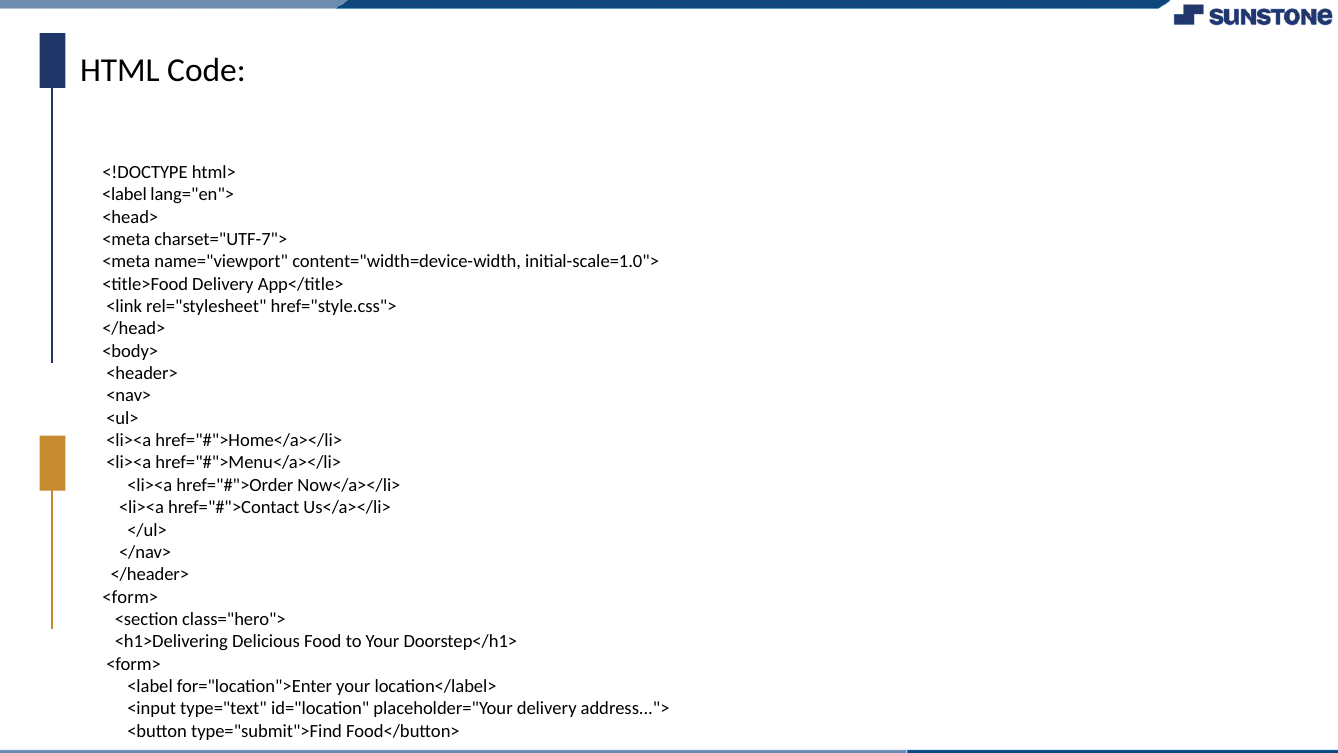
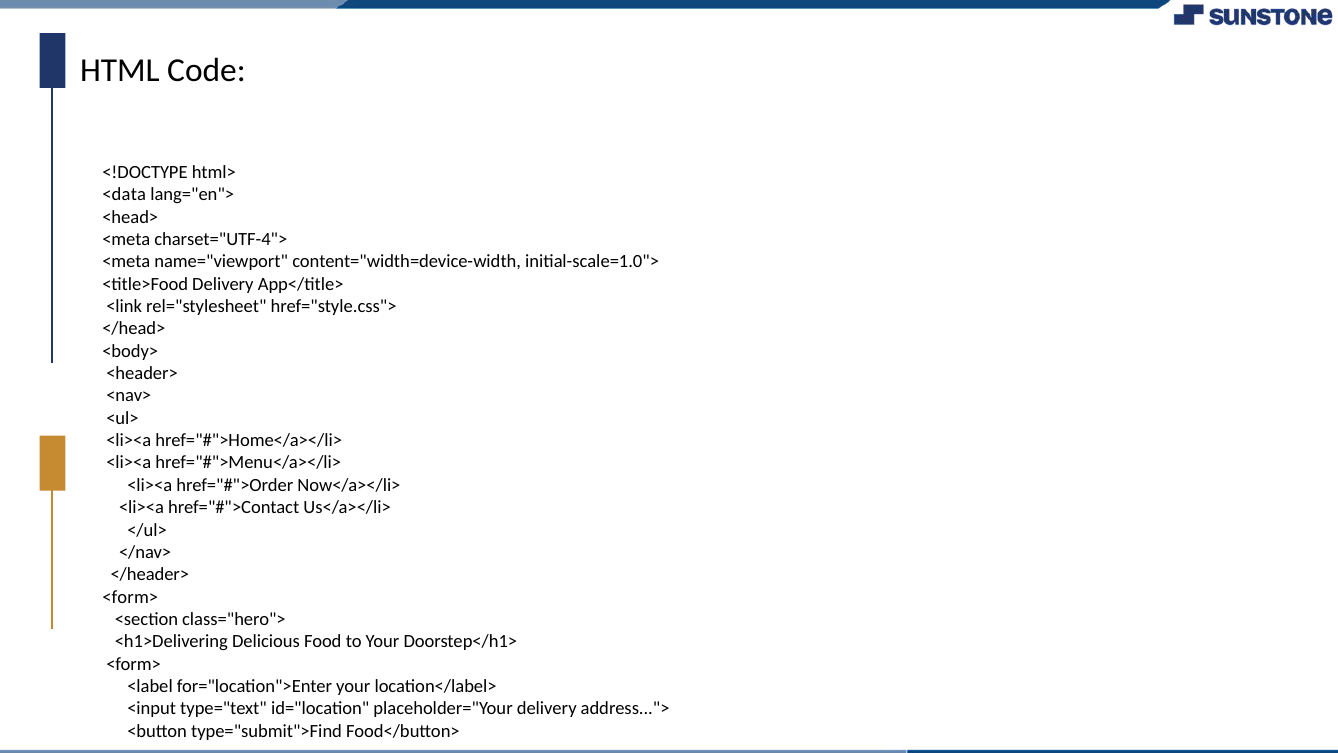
<label at (124, 195): <label -> <data
charset="UTF-7">: charset="UTF-7"> -> charset="UTF-4">
